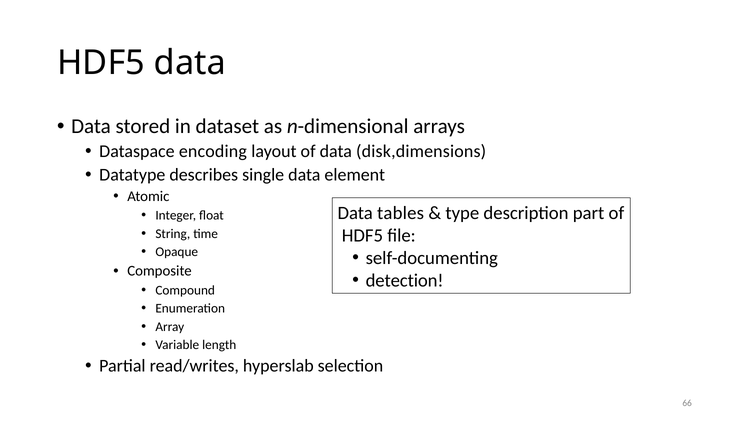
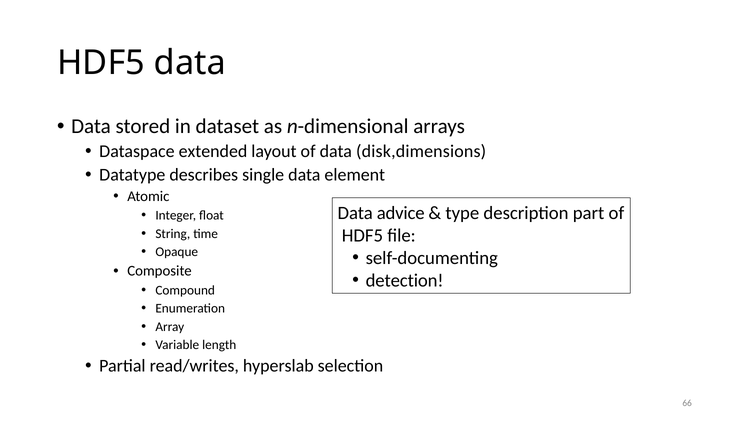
encoding: encoding -> extended
tables: tables -> advice
